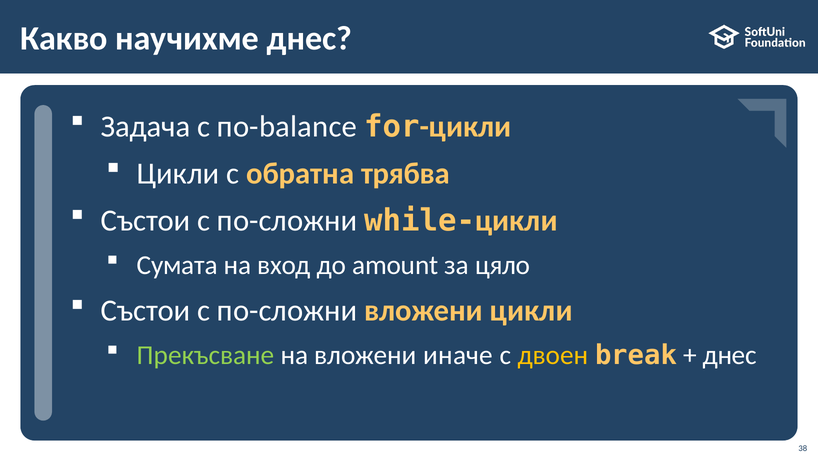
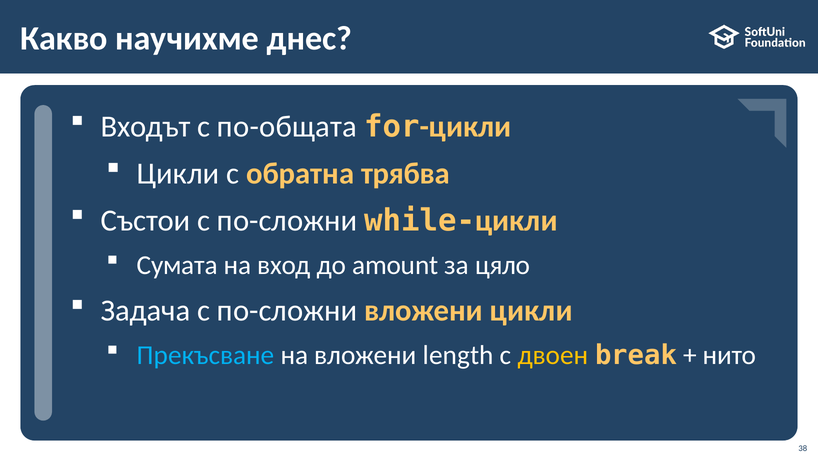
Задача: Задача -> Входът
по-balance: по-balance -> по-общата
Състои at (146, 311): Състои -> Задача
Прекъсване colour: light green -> light blue
иначе: иначе -> length
днес at (730, 355): днес -> нито
